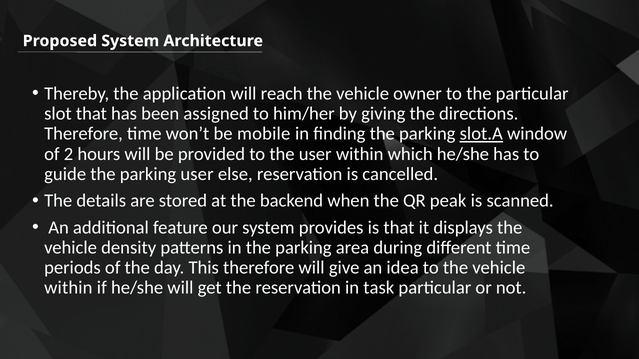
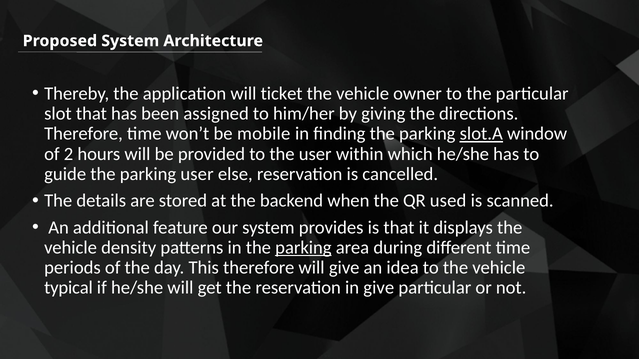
reach: reach -> ticket
peak: peak -> used
parking at (303, 248) underline: none -> present
within at (68, 288): within -> typical
in task: task -> give
